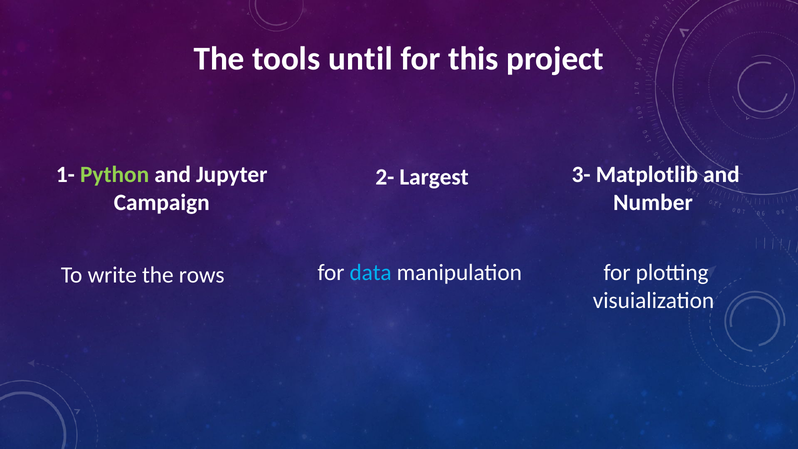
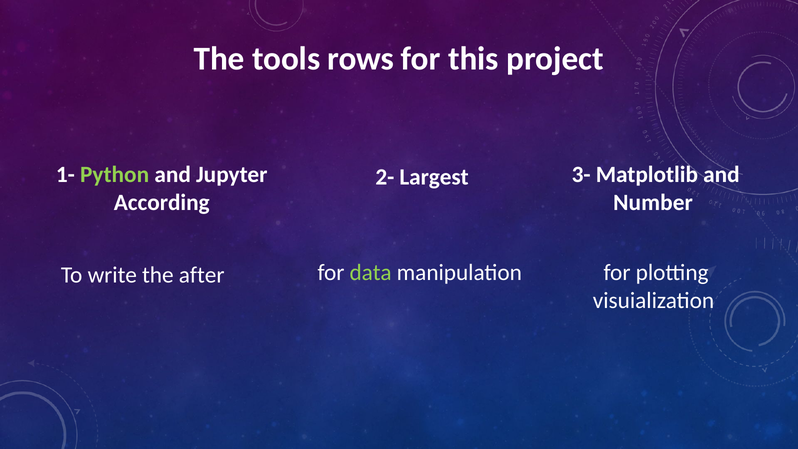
until: until -> rows
Campaign: Campaign -> According
rows: rows -> after
data colour: light blue -> light green
